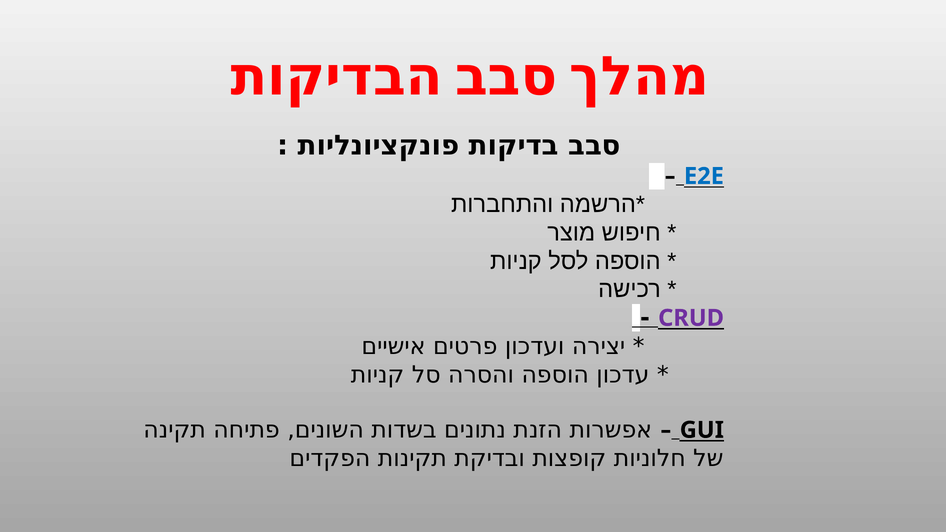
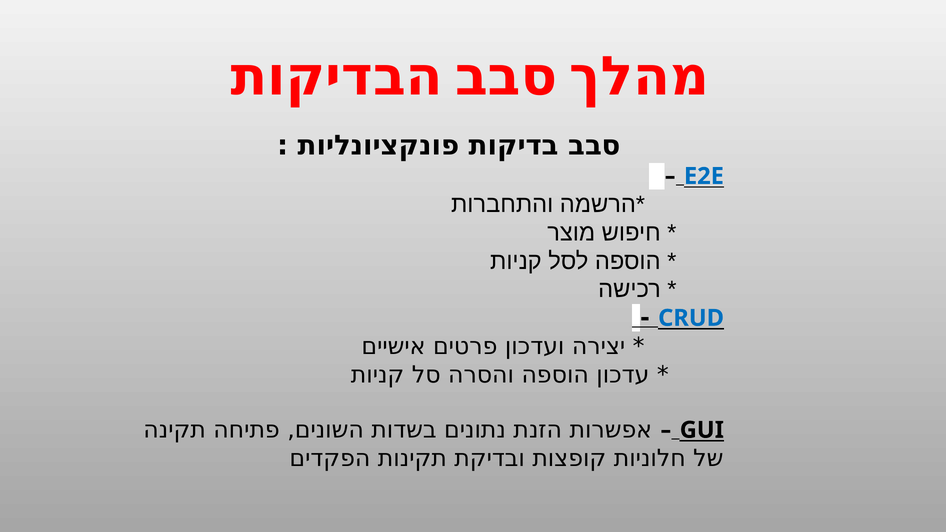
CRUD colour: purple -> blue
